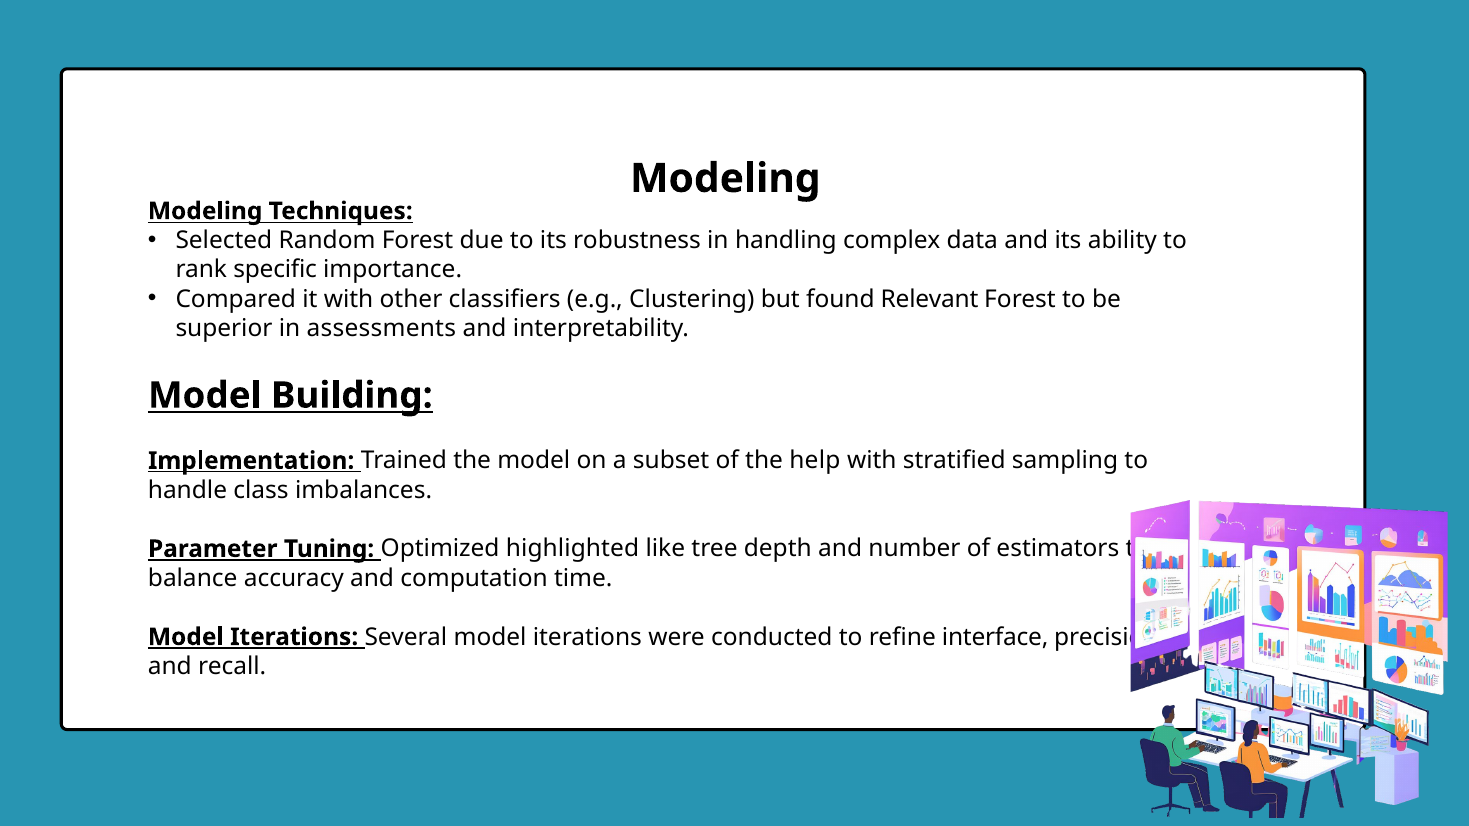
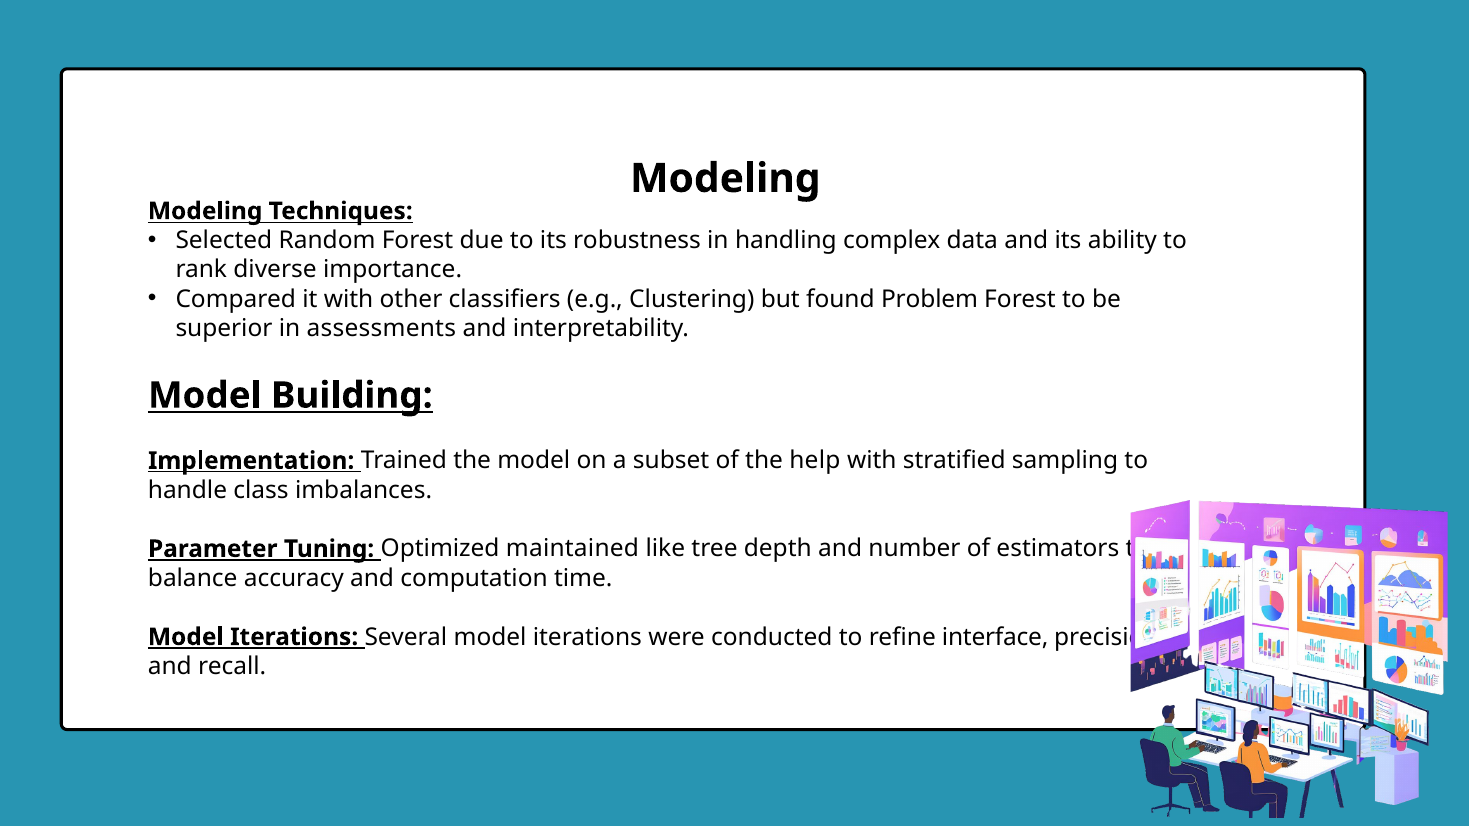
specific: specific -> diverse
Relevant: Relevant -> Problem
highlighted: highlighted -> maintained
